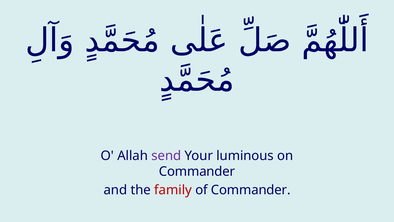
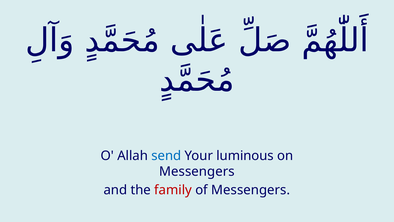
send colour: purple -> blue
Commander at (197, 171): Commander -> Messengers
of Commander: Commander -> Messengers
